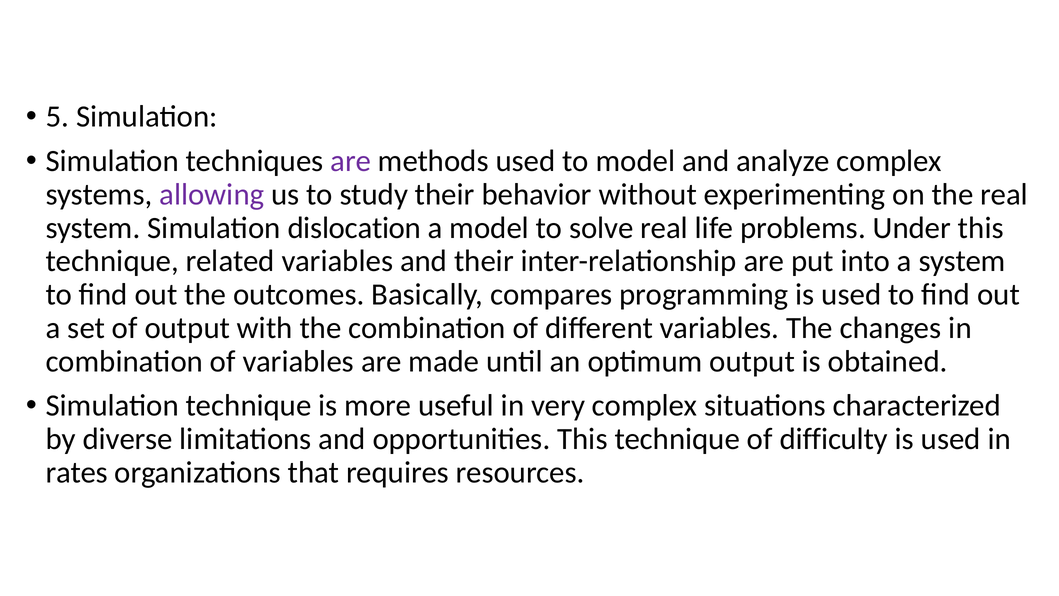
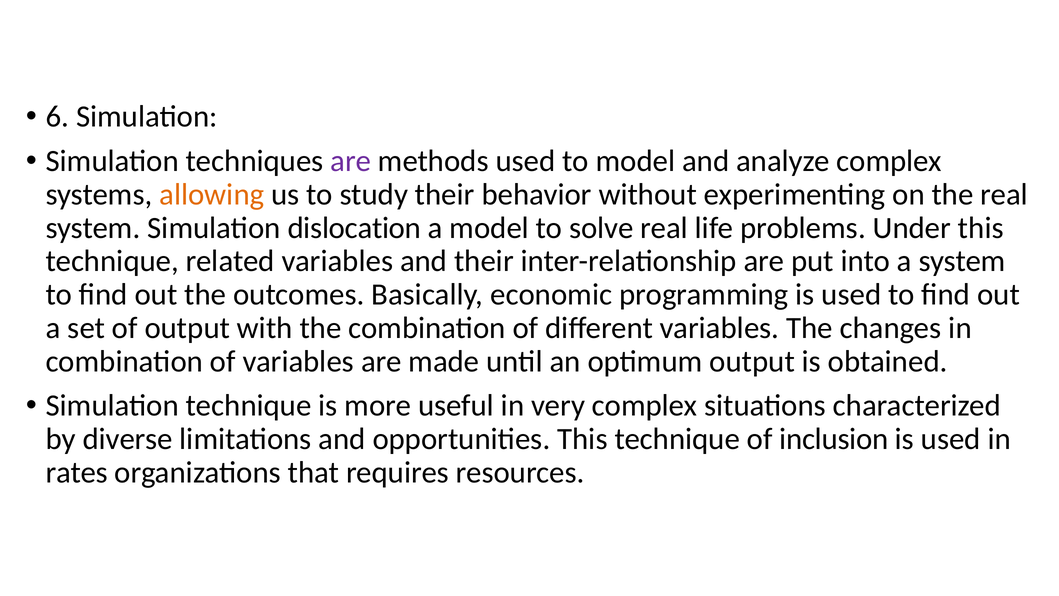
5: 5 -> 6
allowing colour: purple -> orange
compares: compares -> economic
difficulty: difficulty -> inclusion
